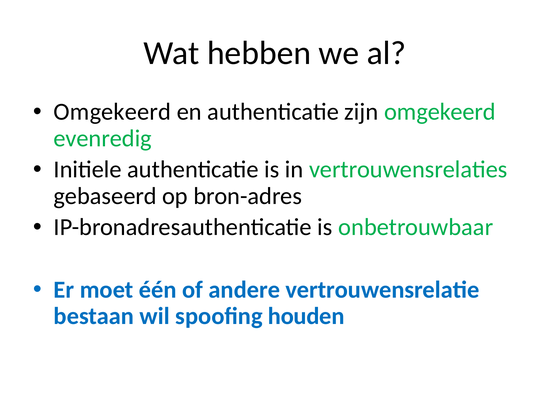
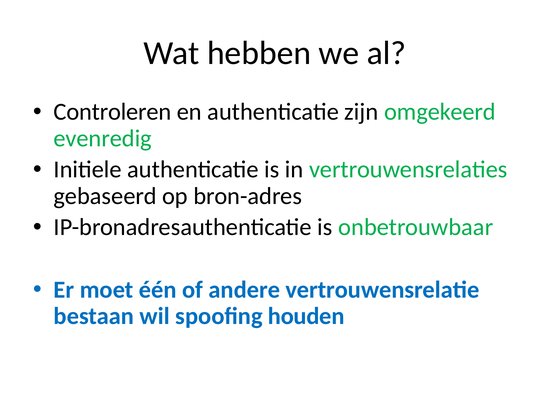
Omgekeerd at (112, 112): Omgekeerd -> Controleren
